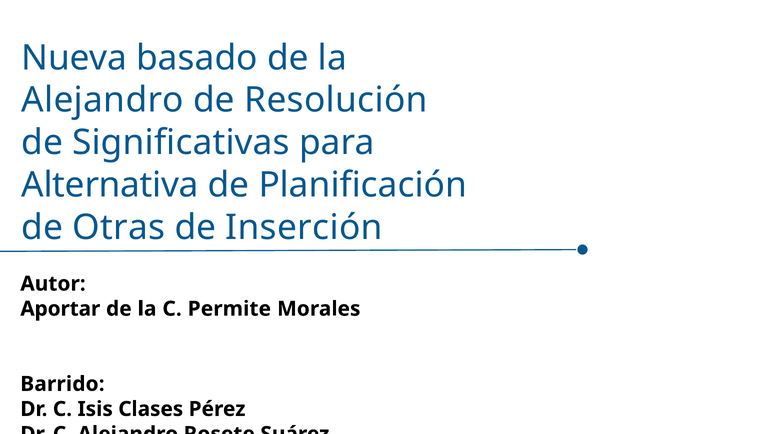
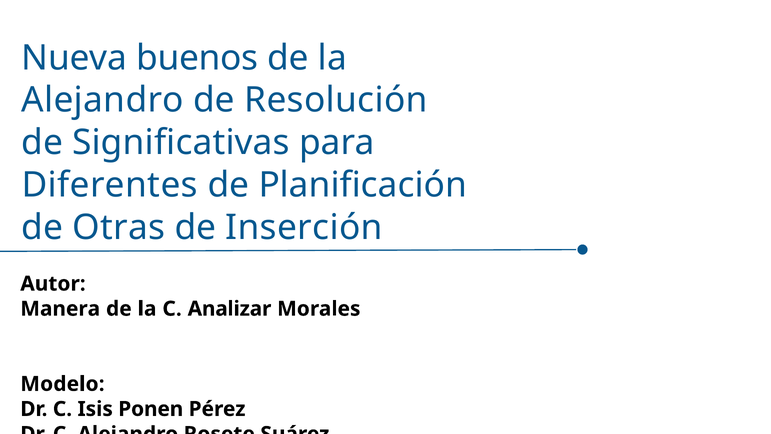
basado: basado -> buenos
Alternativa: Alternativa -> Diferentes
Aportar: Aportar -> Manera
Permite: Permite -> Analizar
Barrido: Barrido -> Modelo
Clases: Clases -> Ponen
